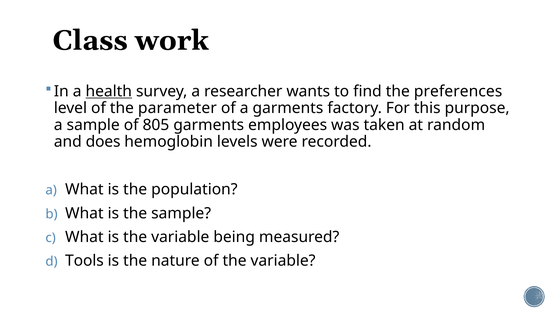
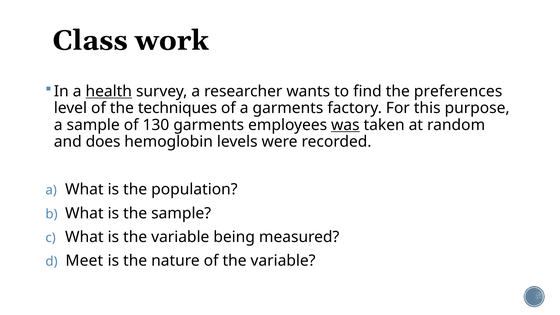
parameter: parameter -> techniques
805: 805 -> 130
was underline: none -> present
Tools: Tools -> Meet
